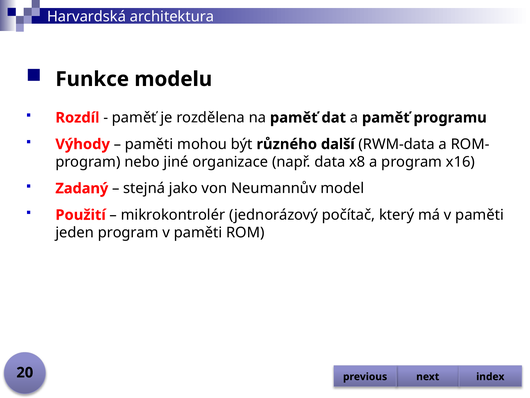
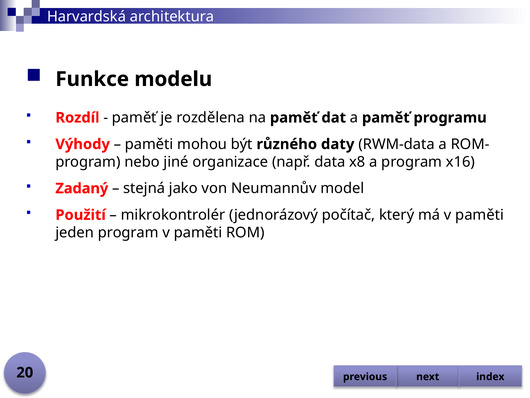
další: další -> daty
